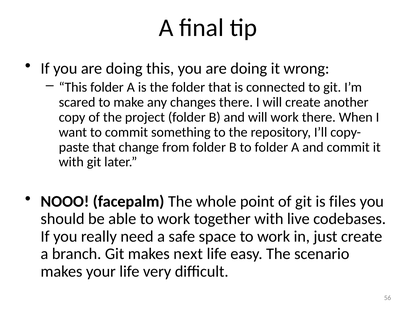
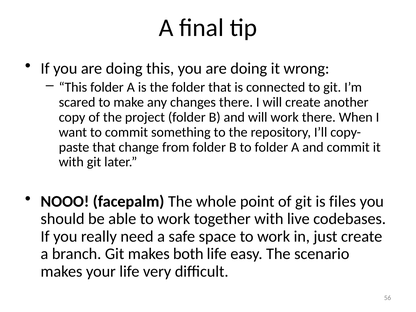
next: next -> both
